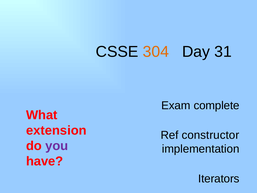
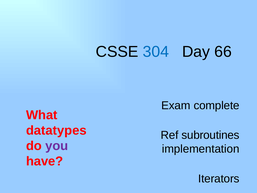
304 colour: orange -> blue
31: 31 -> 66
extension: extension -> datatypes
constructor: constructor -> subroutines
